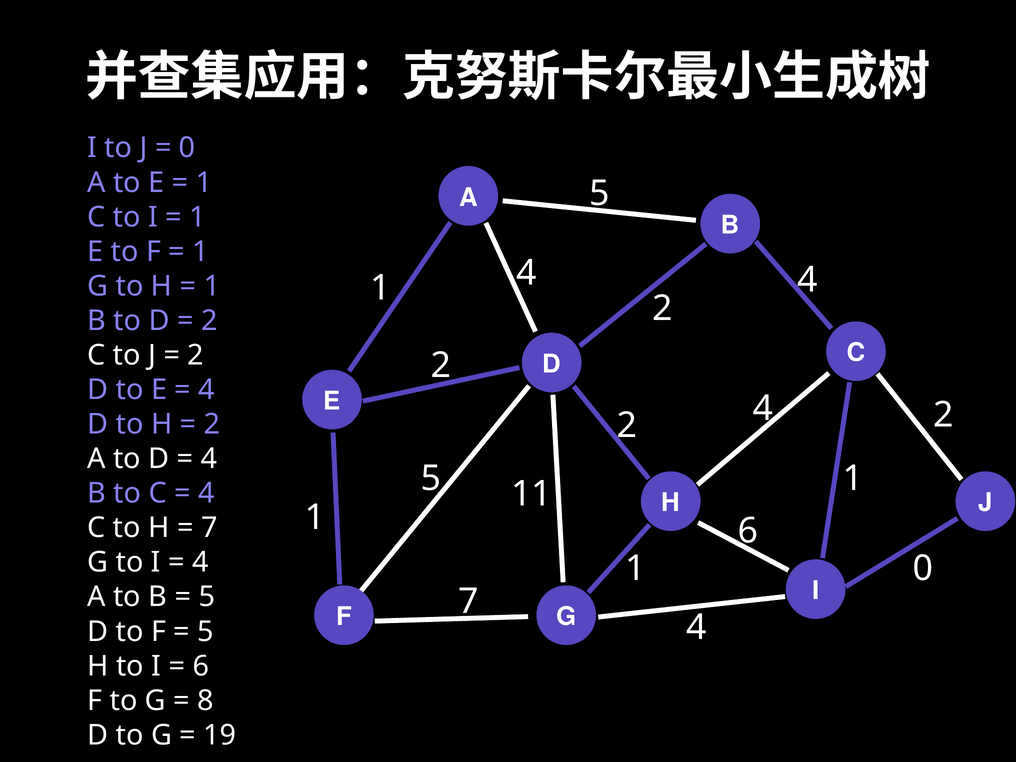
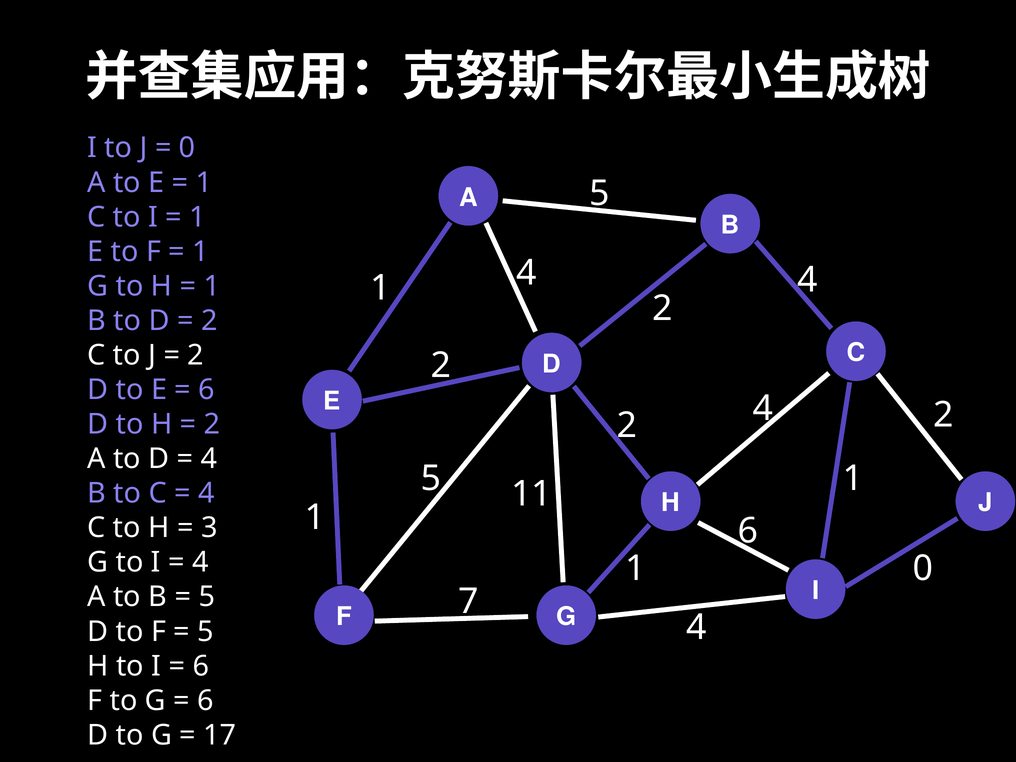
4 at (207, 390): 4 -> 6
7 at (209, 528): 7 -> 3
8 at (206, 701): 8 -> 6
19: 19 -> 17
